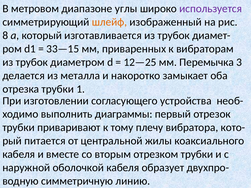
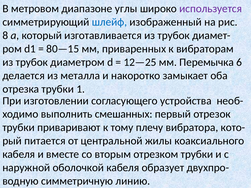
шлейф colour: orange -> blue
33—15: 33—15 -> 80—15
3: 3 -> 6
диаграммы: диаграммы -> смешанных
